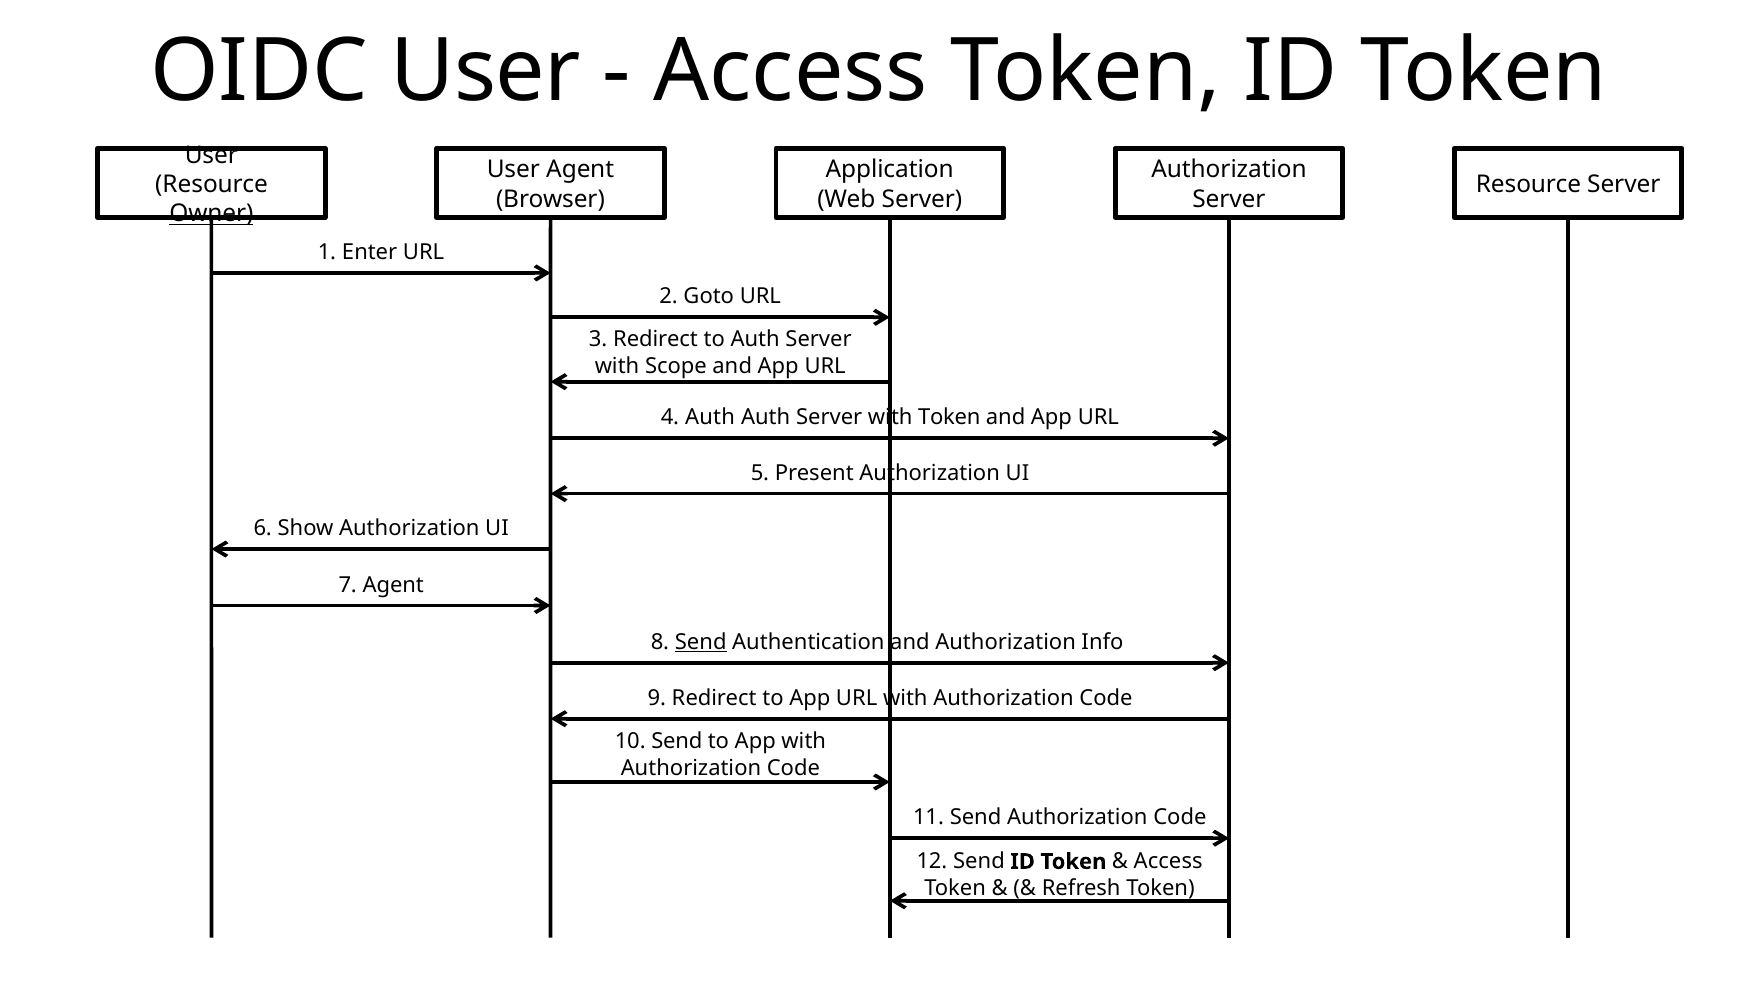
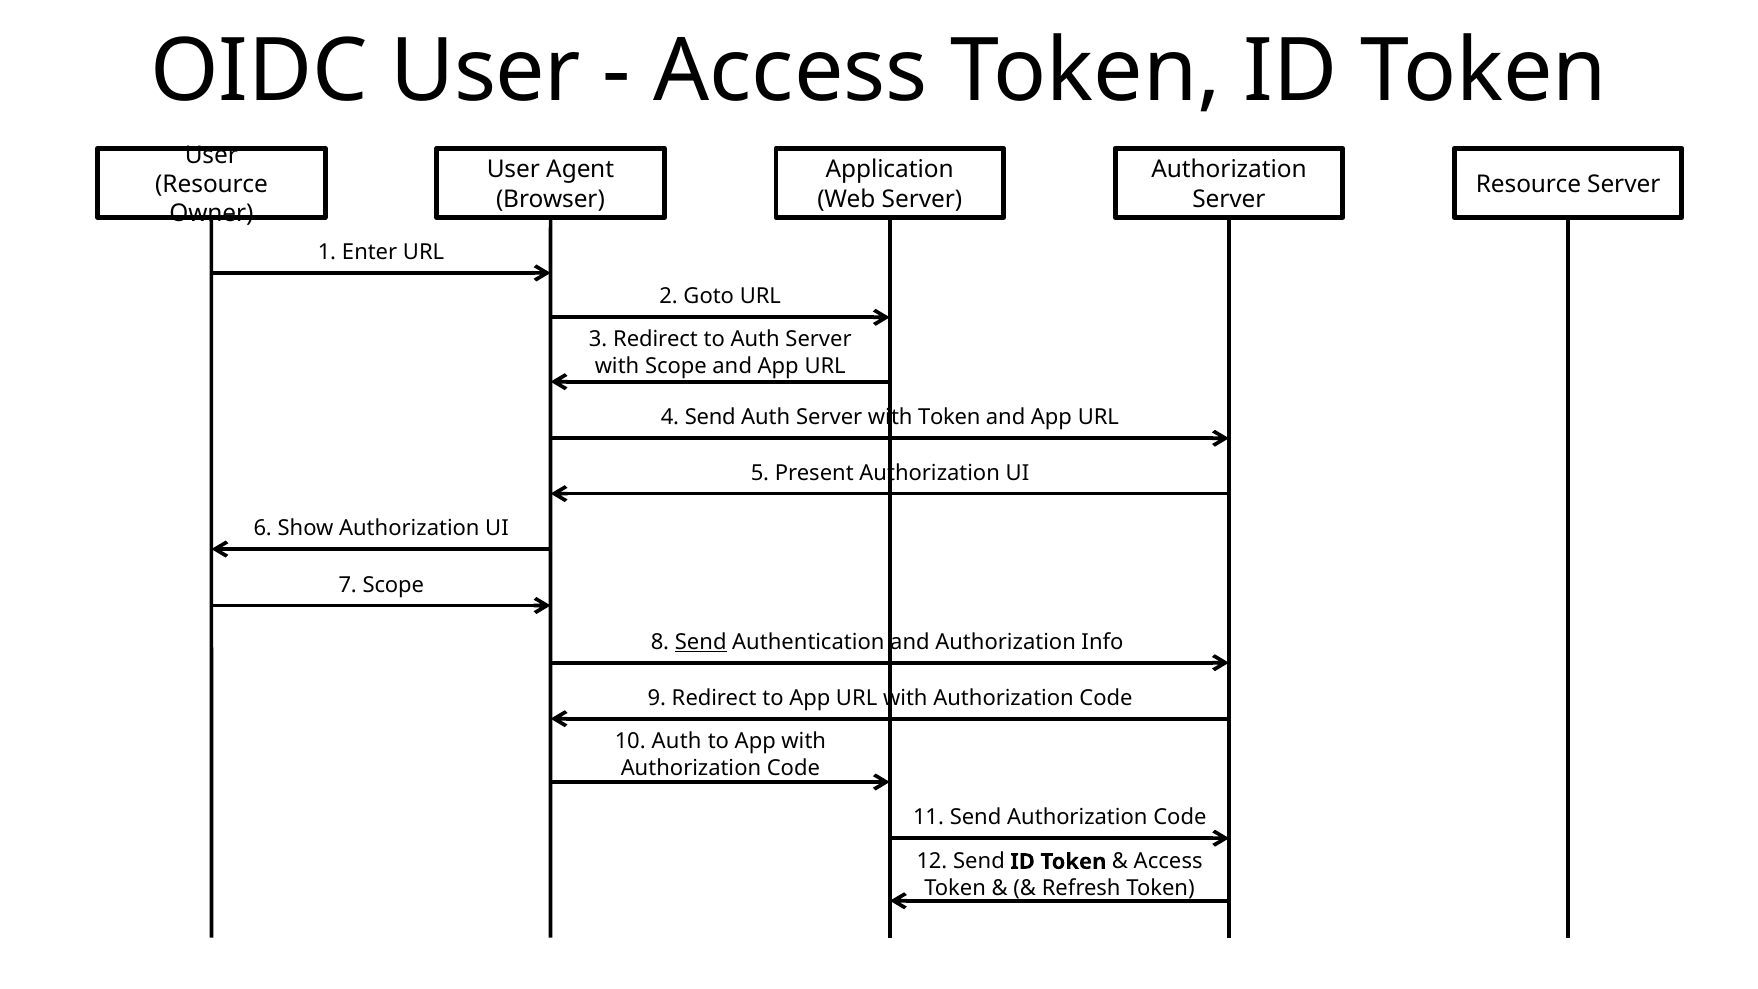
Owner underline: present -> none
4 Auth: Auth -> Send
7 Agent: Agent -> Scope
10 Send: Send -> Auth
